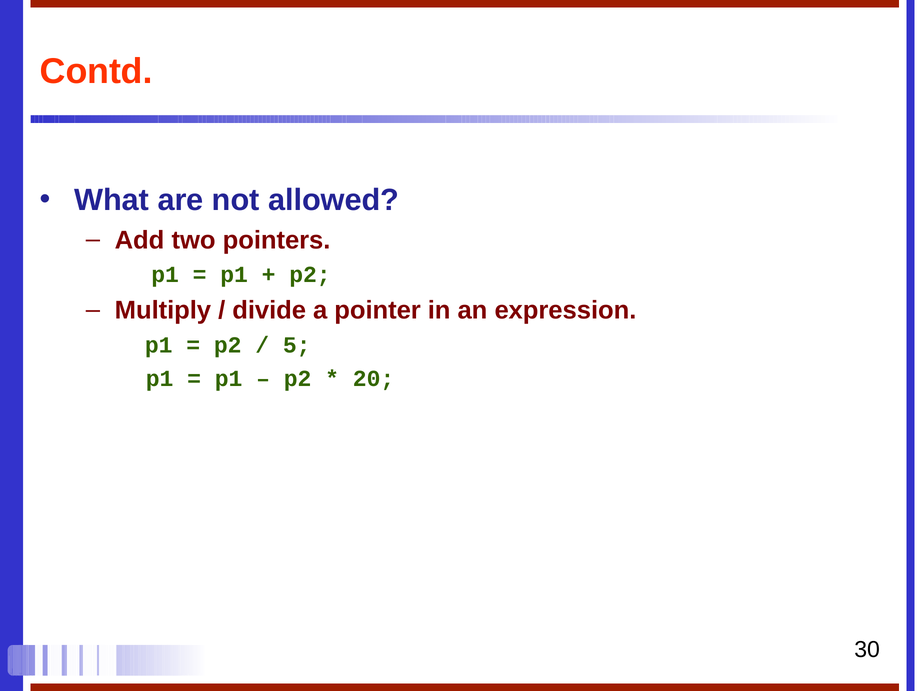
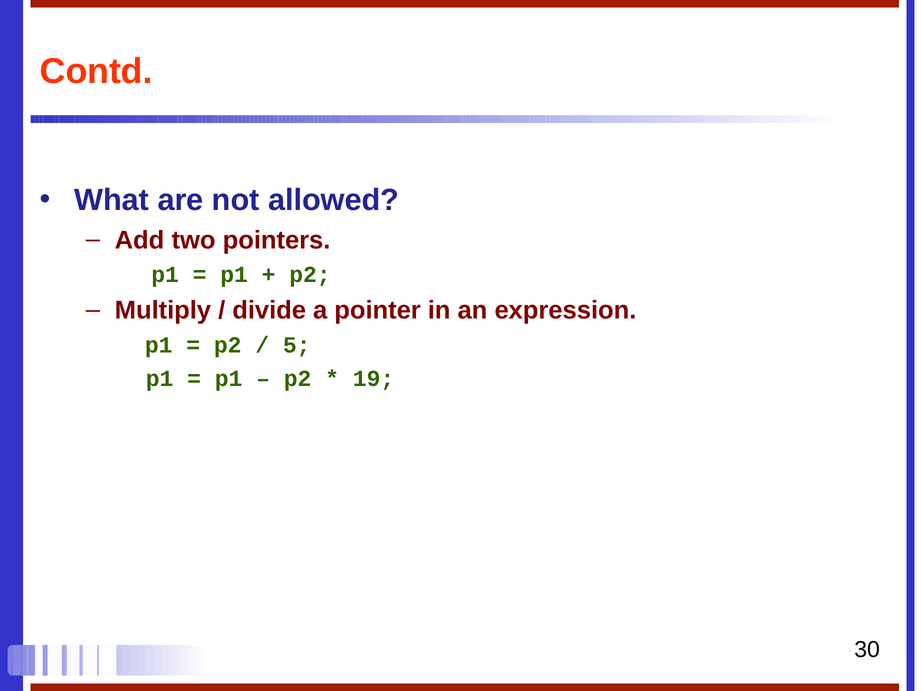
20: 20 -> 19
